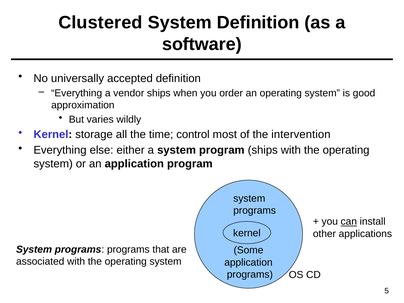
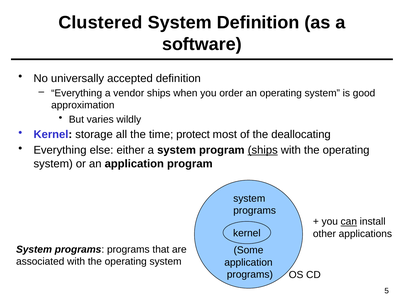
control: control -> protect
intervention: intervention -> deallocating
ships at (263, 150) underline: none -> present
